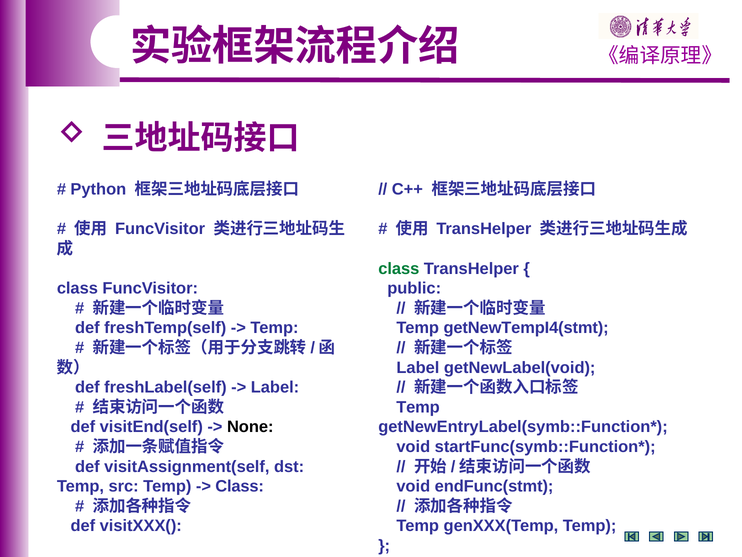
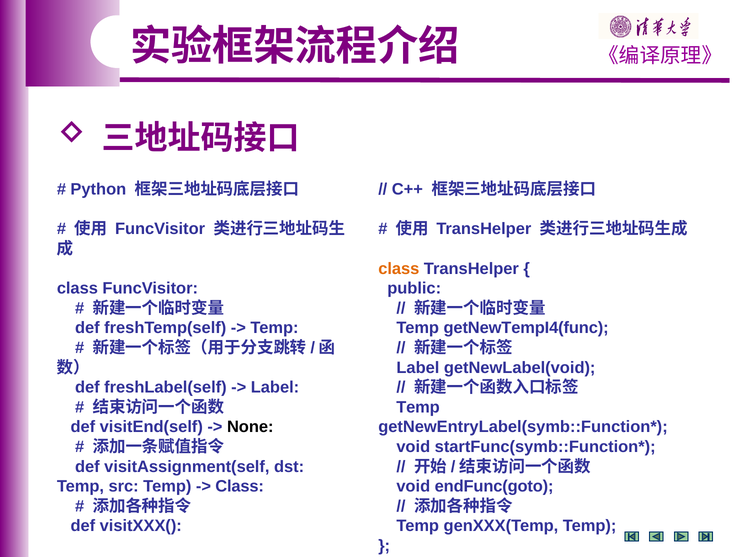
class at (399, 268) colour: green -> orange
getNewTempI4(stmt: getNewTempI4(stmt -> getNewTempI4(func
endFunc(stmt: endFunc(stmt -> endFunc(goto
